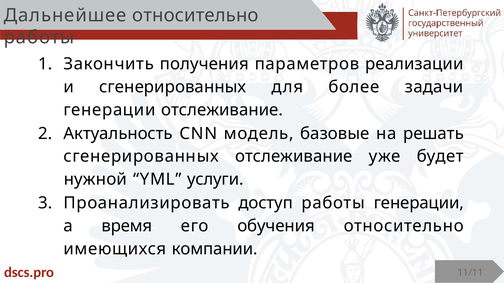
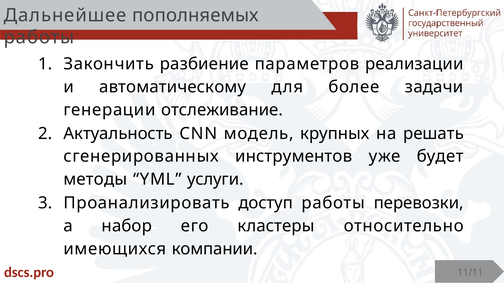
Дальнейшее относительно: относительно -> пополняемых
получения: получения -> разбиение
и сгенерированных: сгенерированных -> автоматическому
базовые: базовые -> крупных
сгенерированных отслеживание: отслеживание -> инструментов
нужной: нужной -> методы
работы генерации: генерации -> перевозки
время: время -> набор
обучения: обучения -> кластеры
